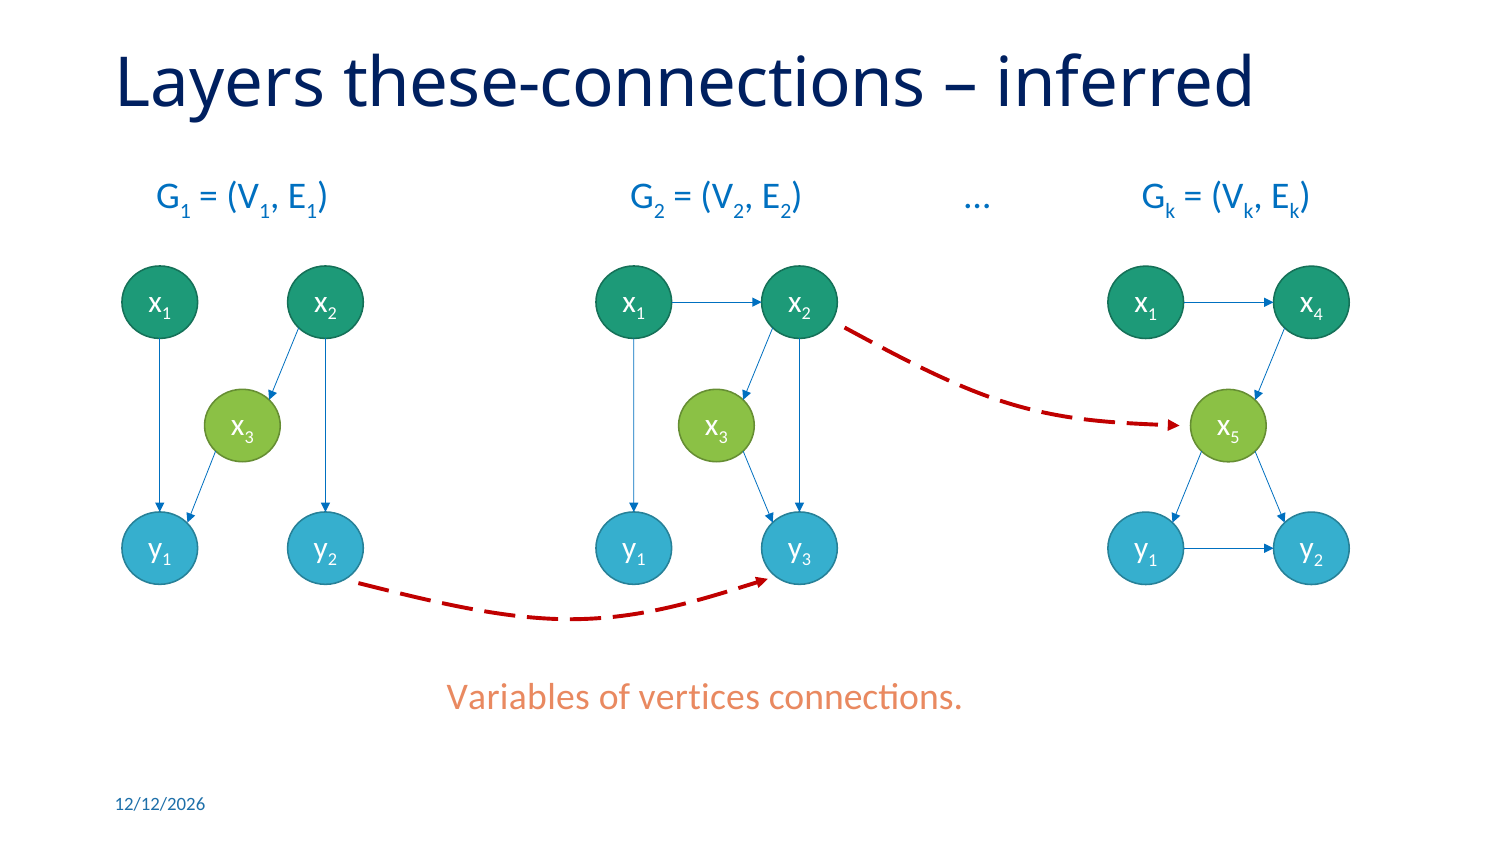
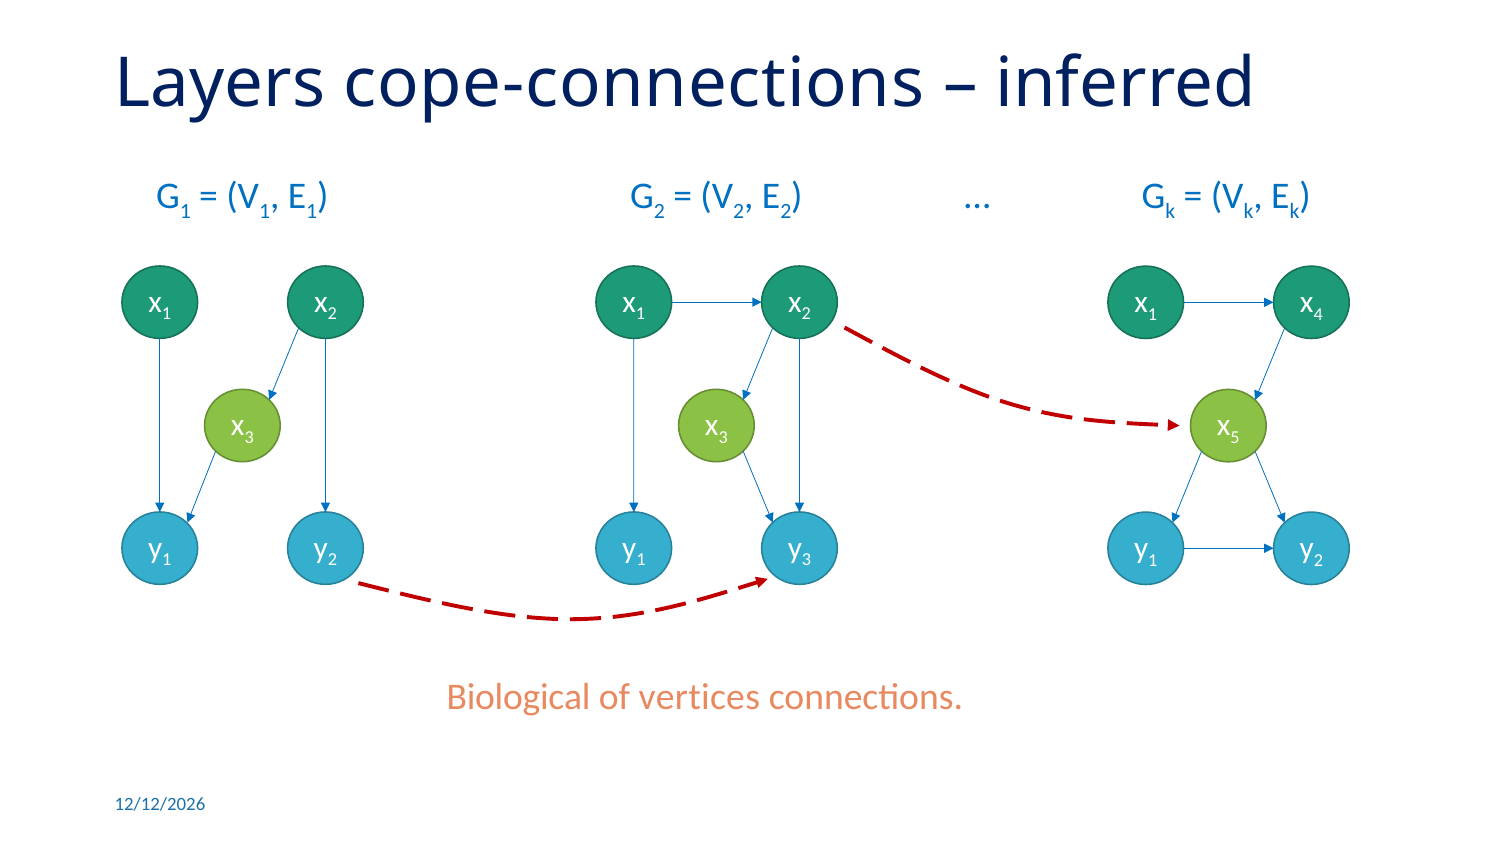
these-connections: these-connections -> cope-connections
Variables: Variables -> Biological
